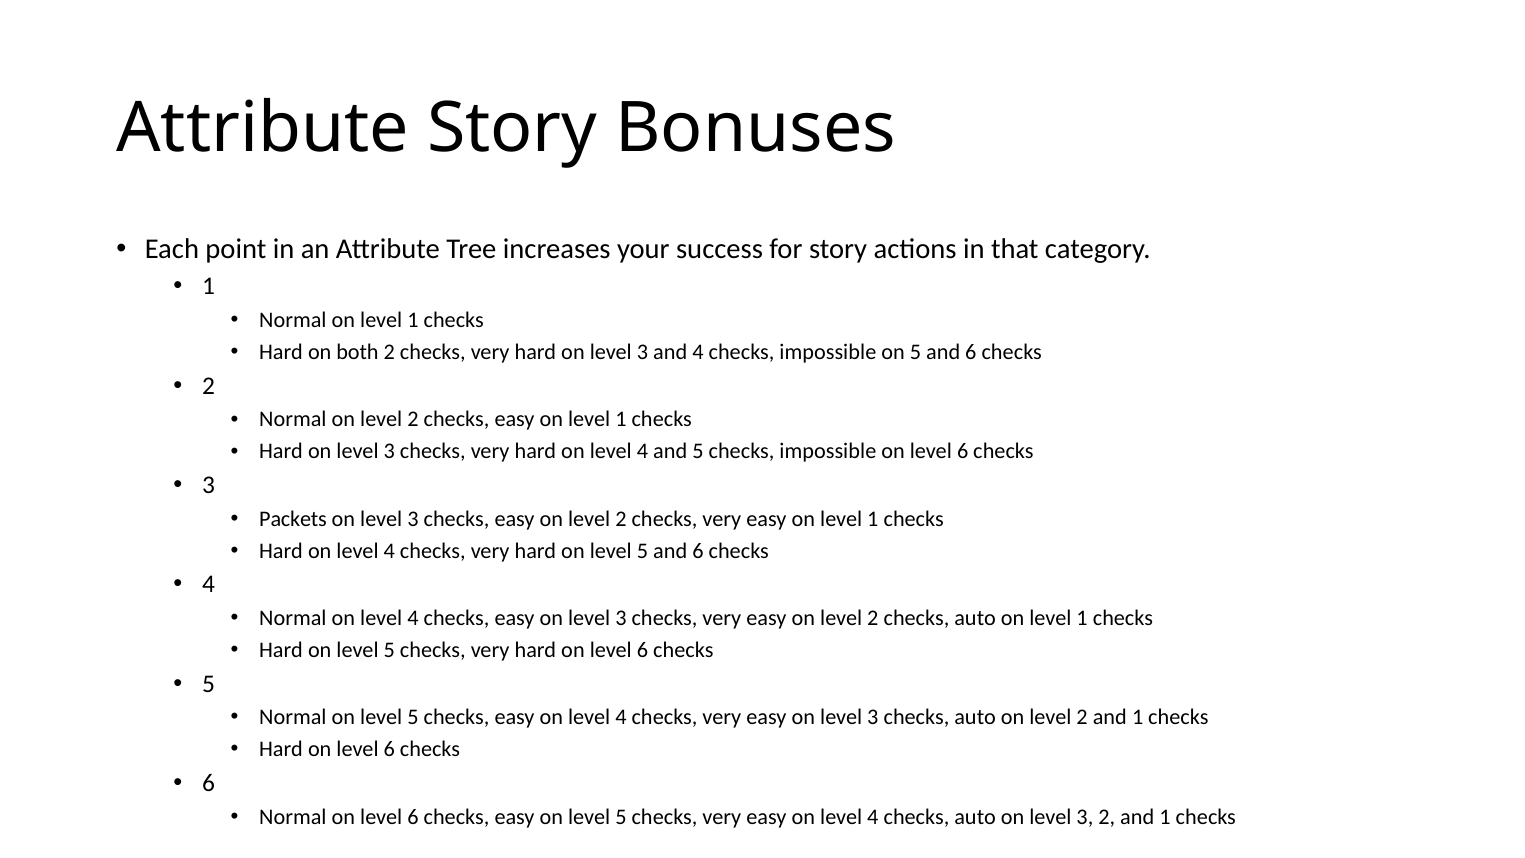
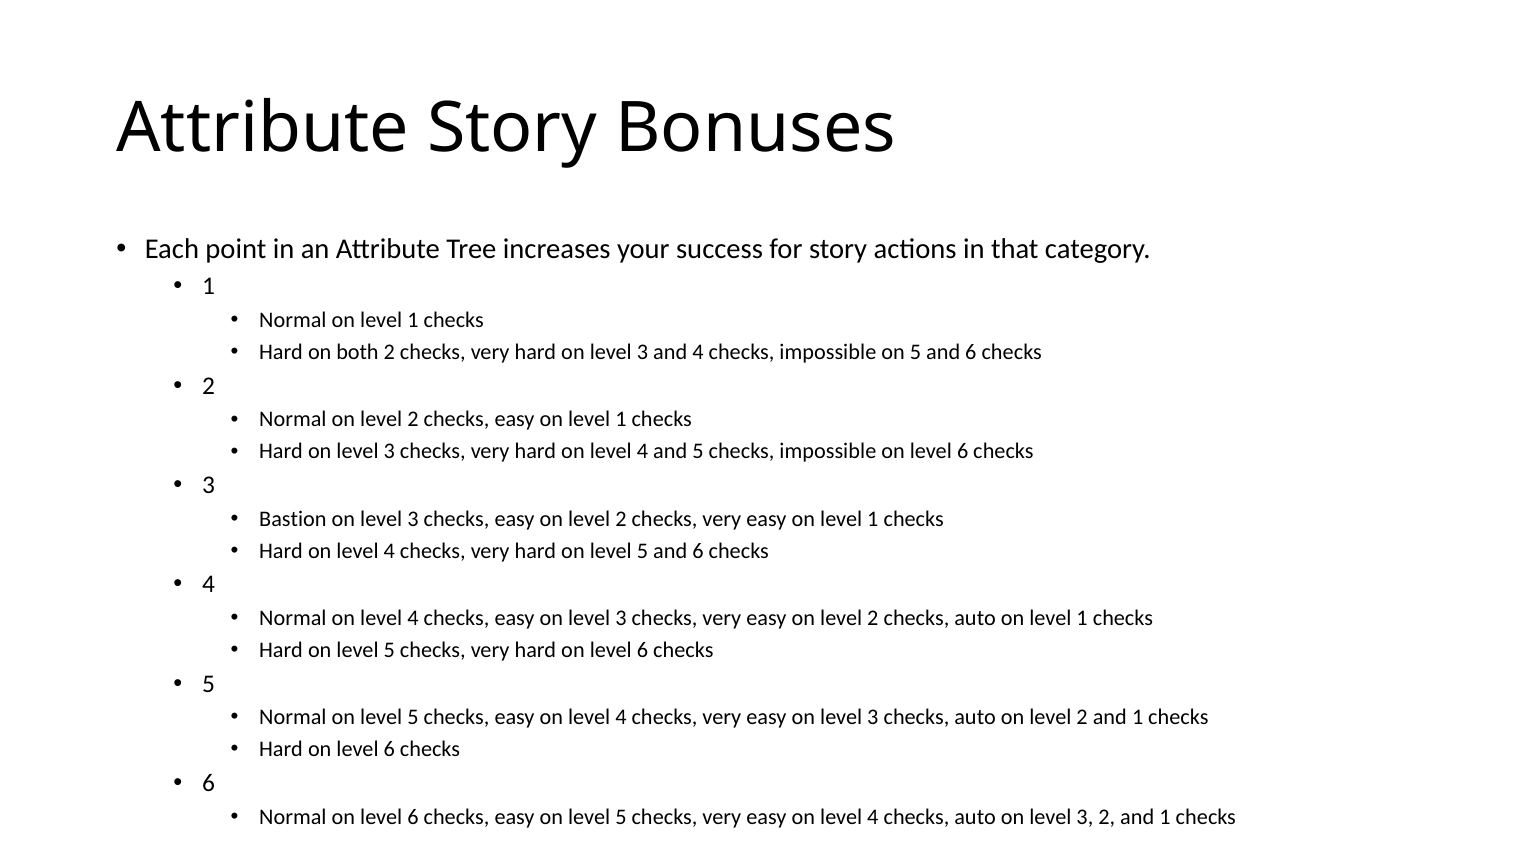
Packets: Packets -> Bastion
